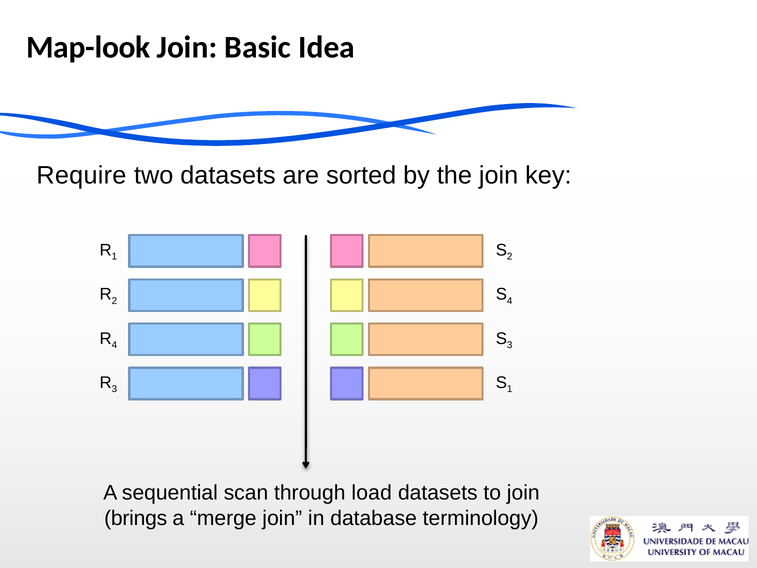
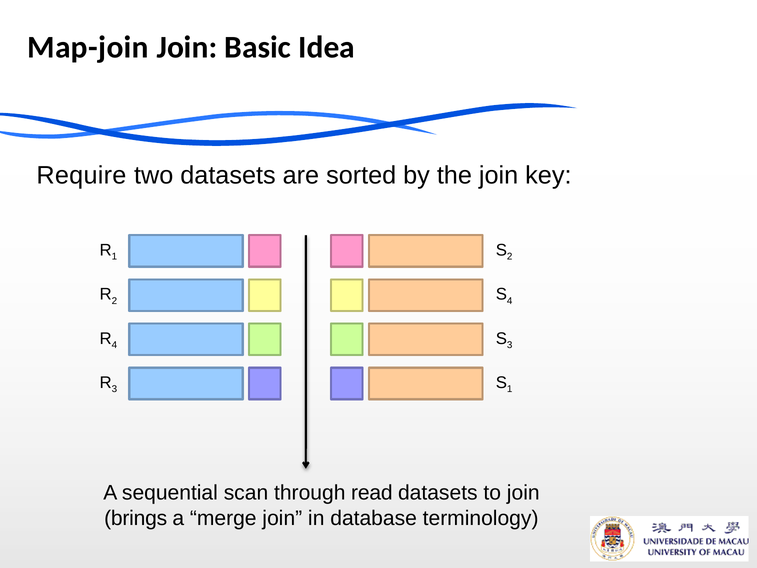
Map-look: Map-look -> Map-join
load: load -> read
